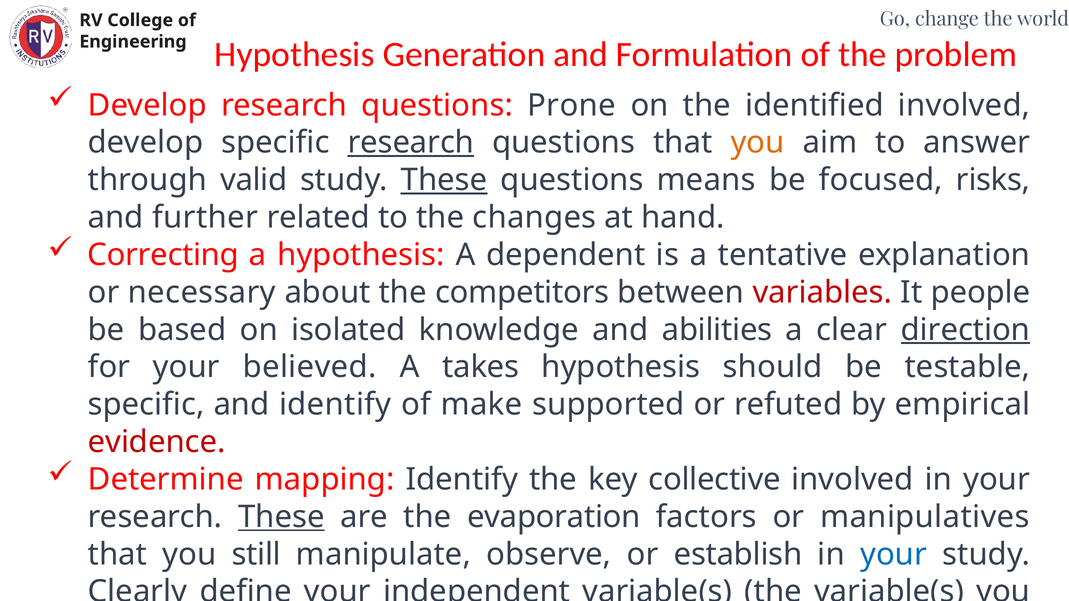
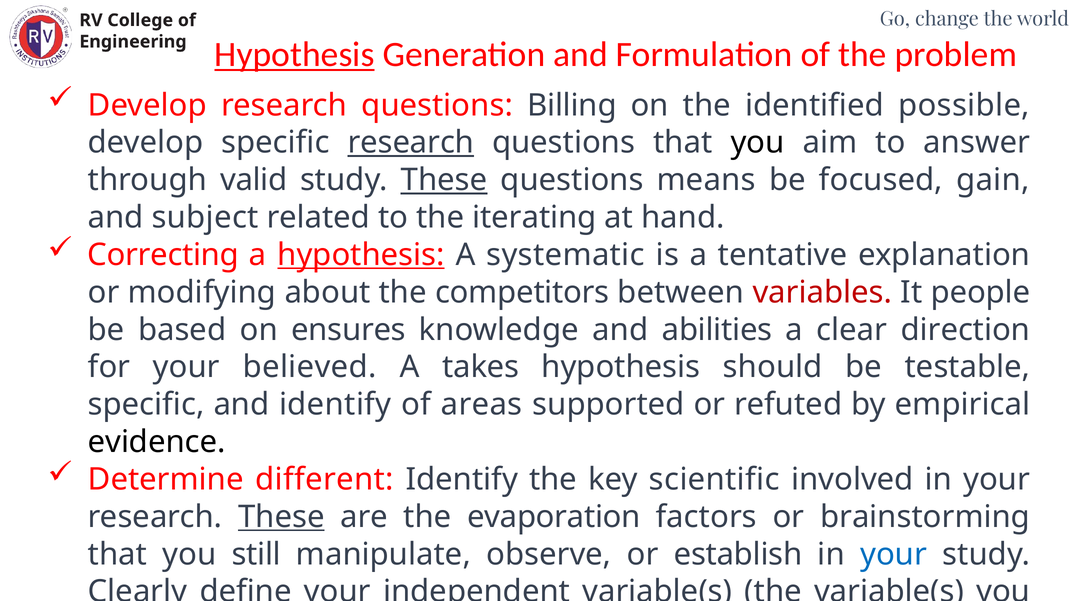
Hypothesis at (294, 55) underline: none -> present
Prone: Prone -> Billing
involved at (964, 105): involved -> possible
you at (758, 143) colour: orange -> black
risks: risks -> gain
further: further -> subject
changes: changes -> iterating
hypothesis at (361, 255) underline: none -> present
A dependent: dependent -> systematic
necessary: necessary -> modifying
isolated: isolated -> ensures
direction underline: present -> none
make: make -> areas
evidence colour: red -> black
mapping: mapping -> different
collective: collective -> scientific
manipulatives: manipulatives -> brainstorming
